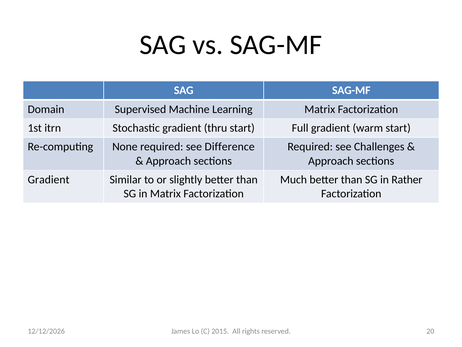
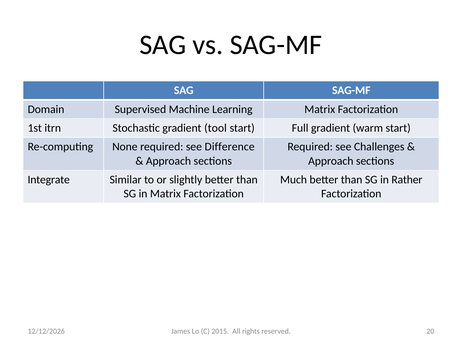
thru: thru -> tool
Gradient at (49, 179): Gradient -> Integrate
